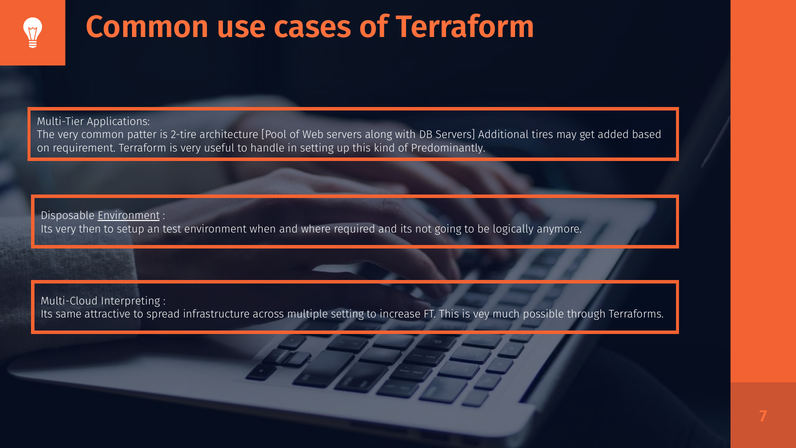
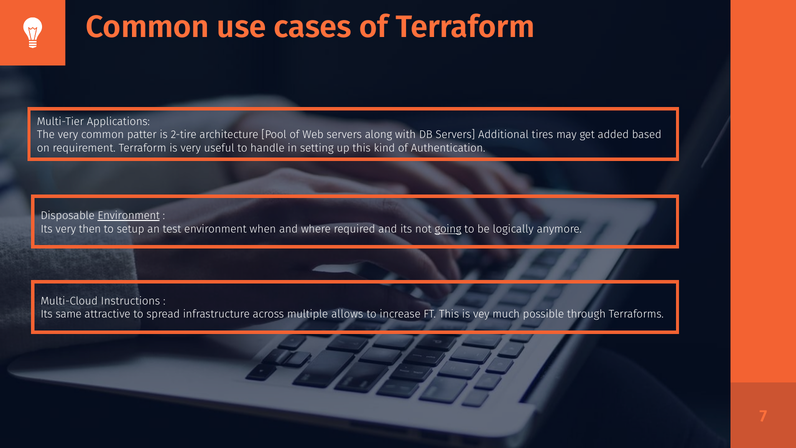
Predominantly: Predominantly -> Authentication
going underline: none -> present
Interpreting: Interpreting -> Instructions
multiple setting: setting -> allows
